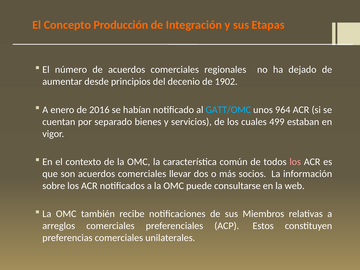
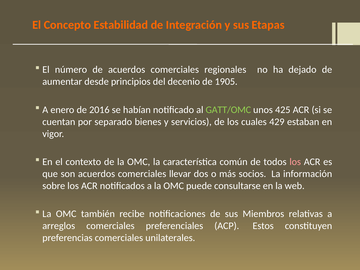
Producción: Producción -> Estabilidad
1902: 1902 -> 1905
GATT/OMC colour: light blue -> light green
964: 964 -> 425
499: 499 -> 429
